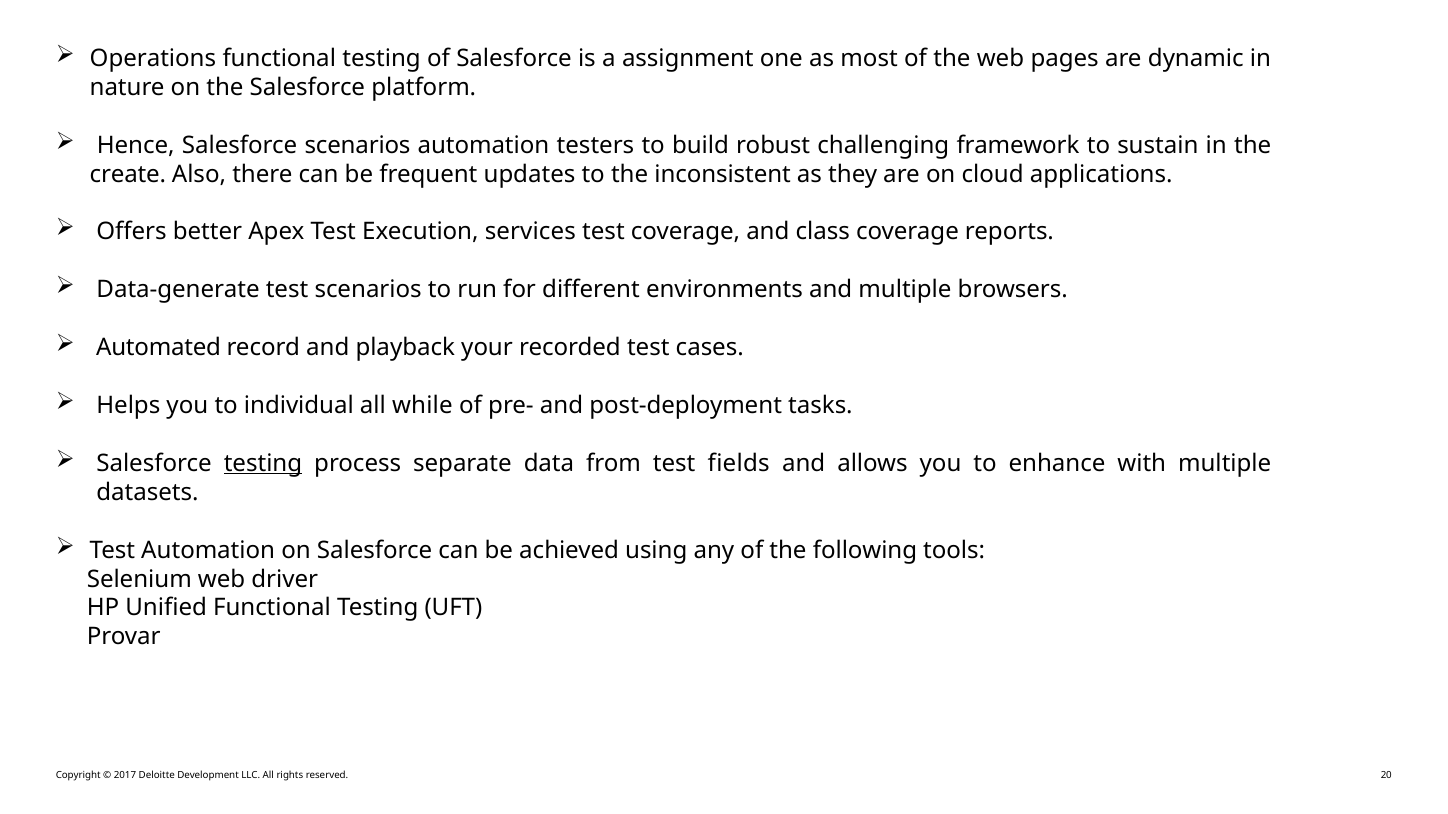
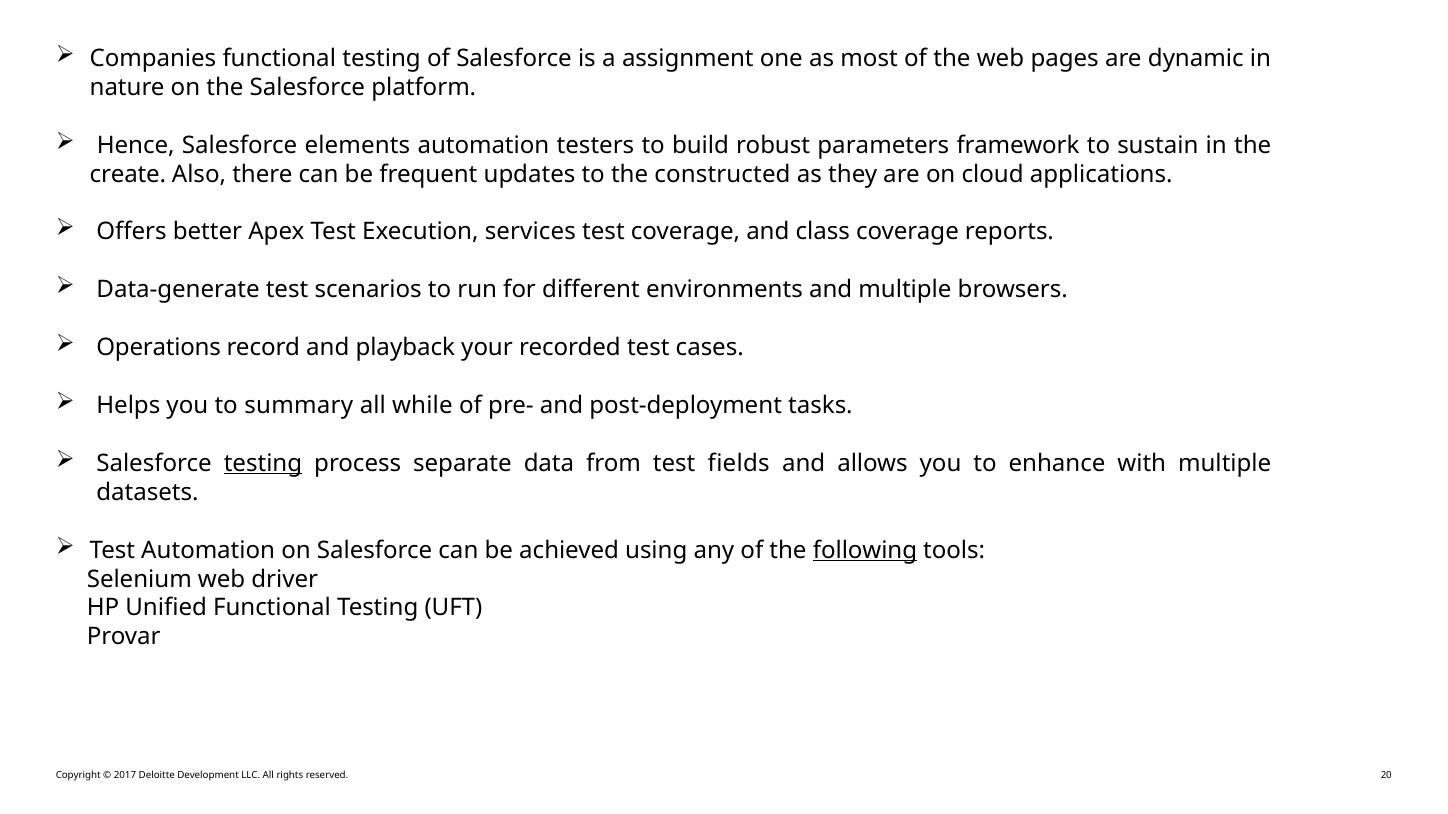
Operations: Operations -> Companies
Salesforce scenarios: scenarios -> elements
challenging: challenging -> parameters
inconsistent: inconsistent -> constructed
Automated: Automated -> Operations
individual: individual -> summary
following underline: none -> present
